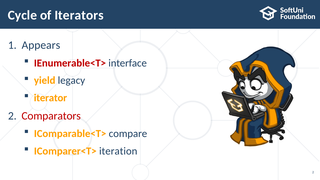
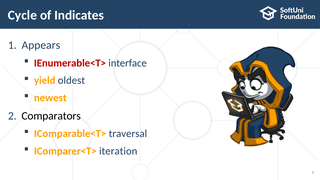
Iterators: Iterators -> Indicates
legacy: legacy -> oldest
iterator: iterator -> newest
Comparators colour: red -> black
compare: compare -> traversal
